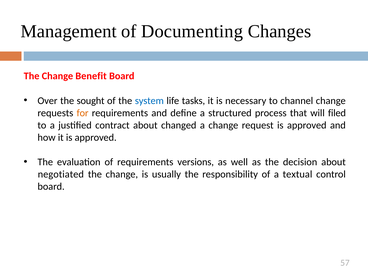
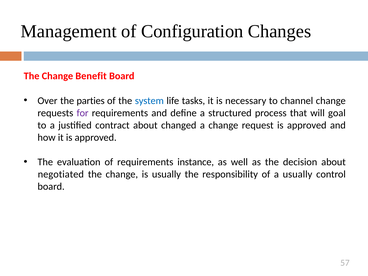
Documenting: Documenting -> Configuration
sought: sought -> parties
for colour: orange -> purple
filed: filed -> goal
versions: versions -> instance
a textual: textual -> usually
